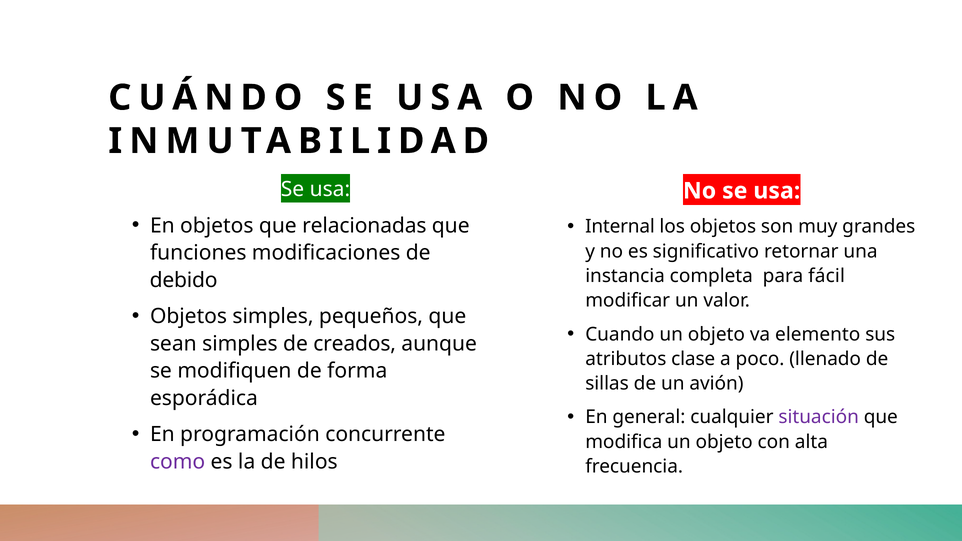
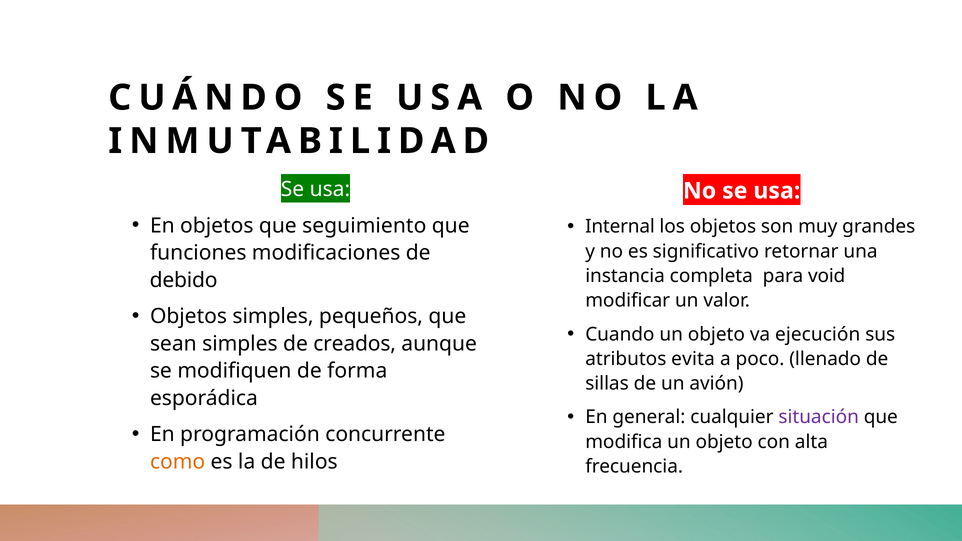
relacionadas: relacionadas -> seguimiento
fácil: fácil -> void
elemento: elemento -> ejecución
clase: clase -> evita
como colour: purple -> orange
